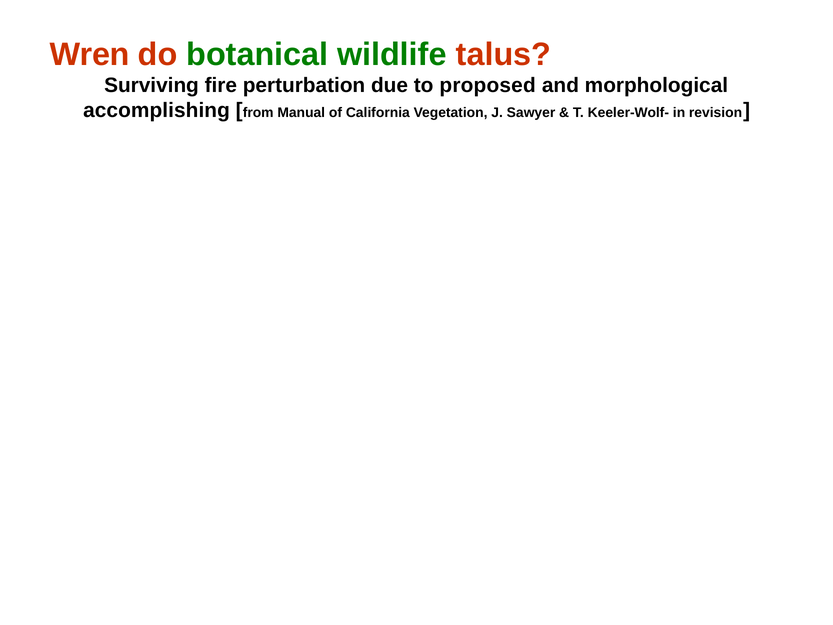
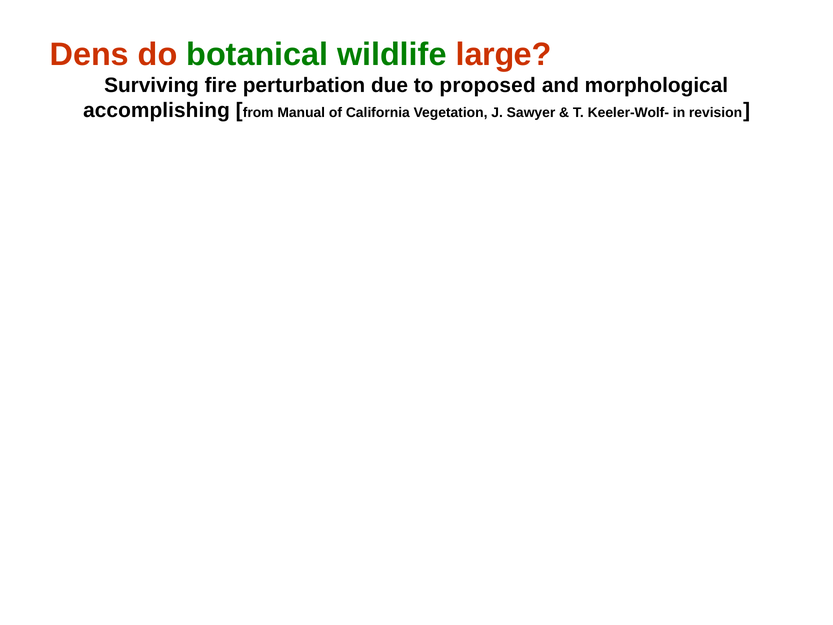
Wren: Wren -> Dens
talus: talus -> large
